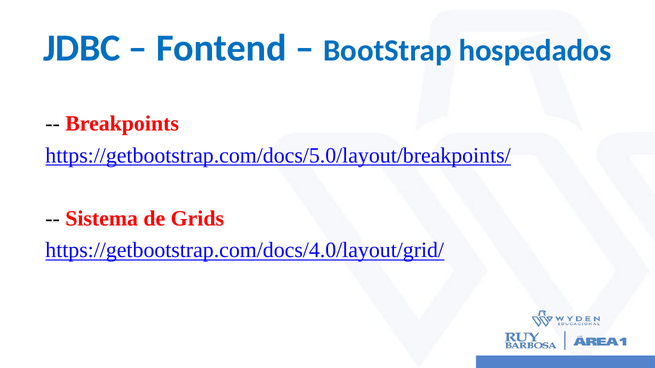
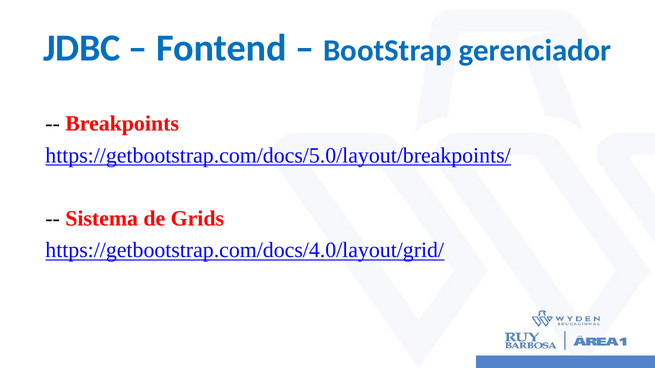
hospedados: hospedados -> gerenciador
